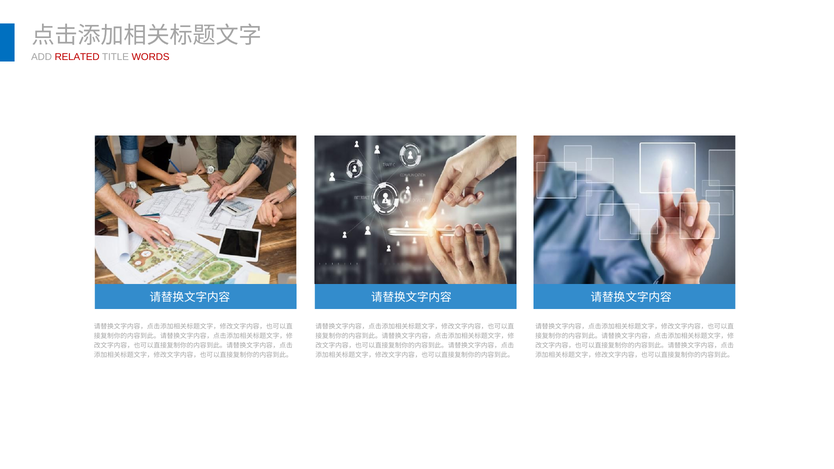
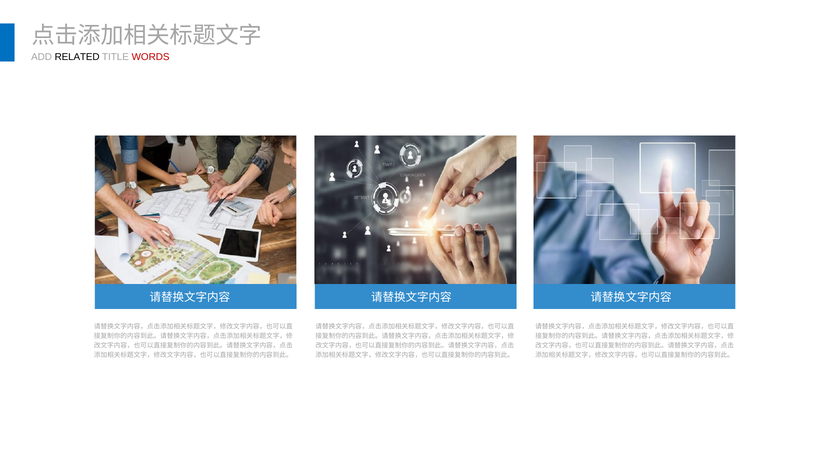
RELATED colour: red -> black
